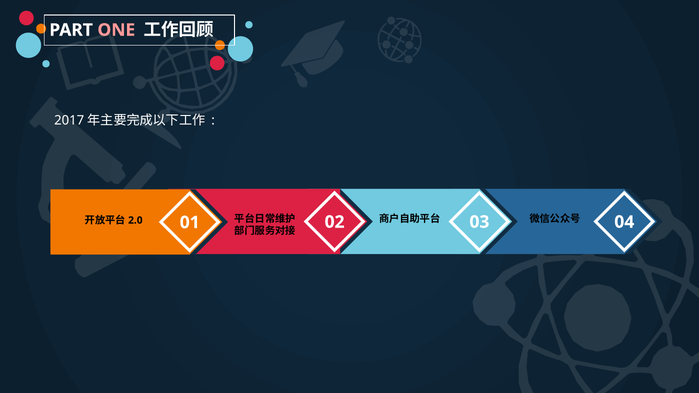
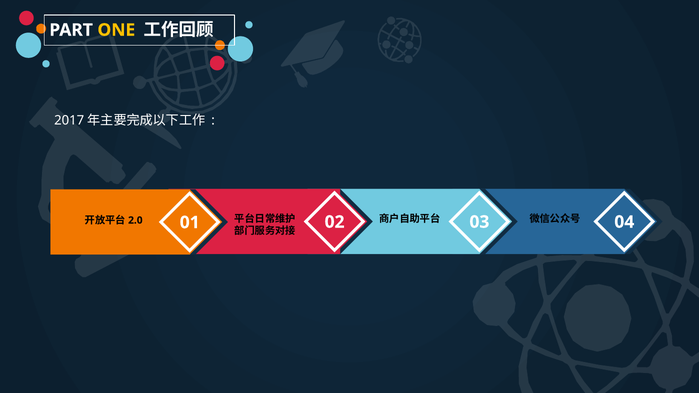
ONE colour: pink -> yellow
